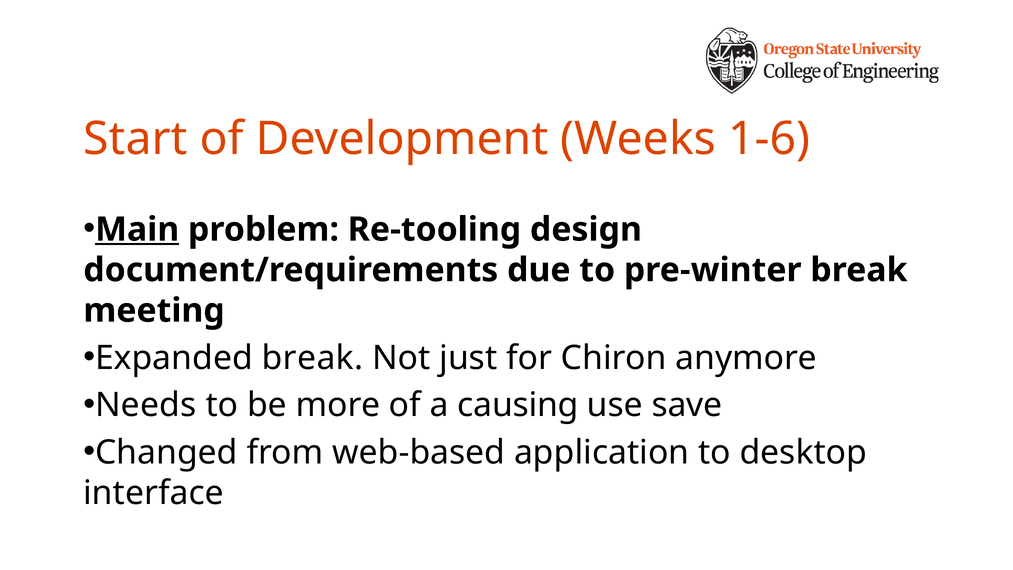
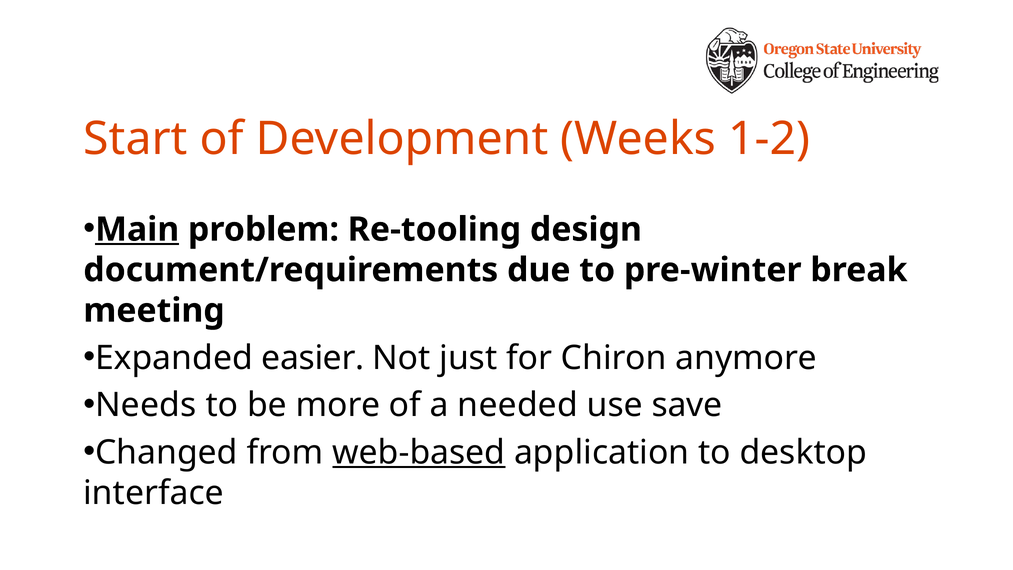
1-6: 1-6 -> 1-2
Expanded break: break -> easier
causing: causing -> needed
web-based underline: none -> present
